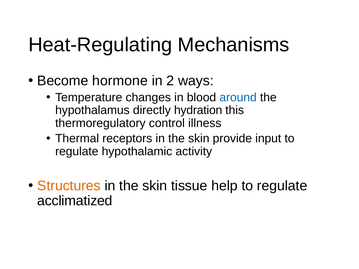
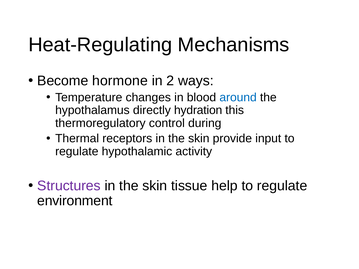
illness: illness -> during
Structures colour: orange -> purple
acclimatized: acclimatized -> environment
